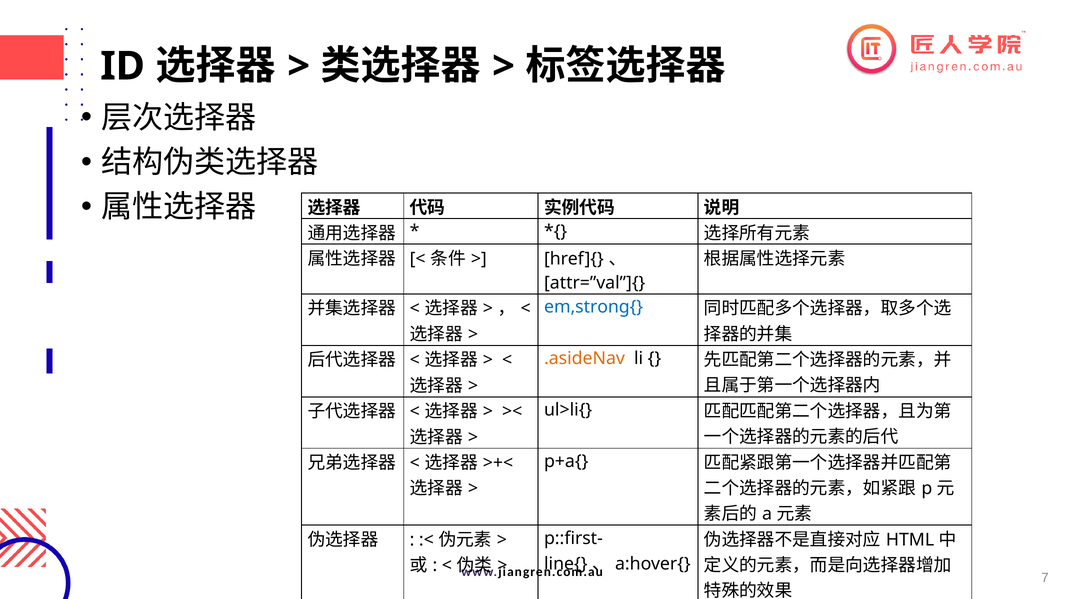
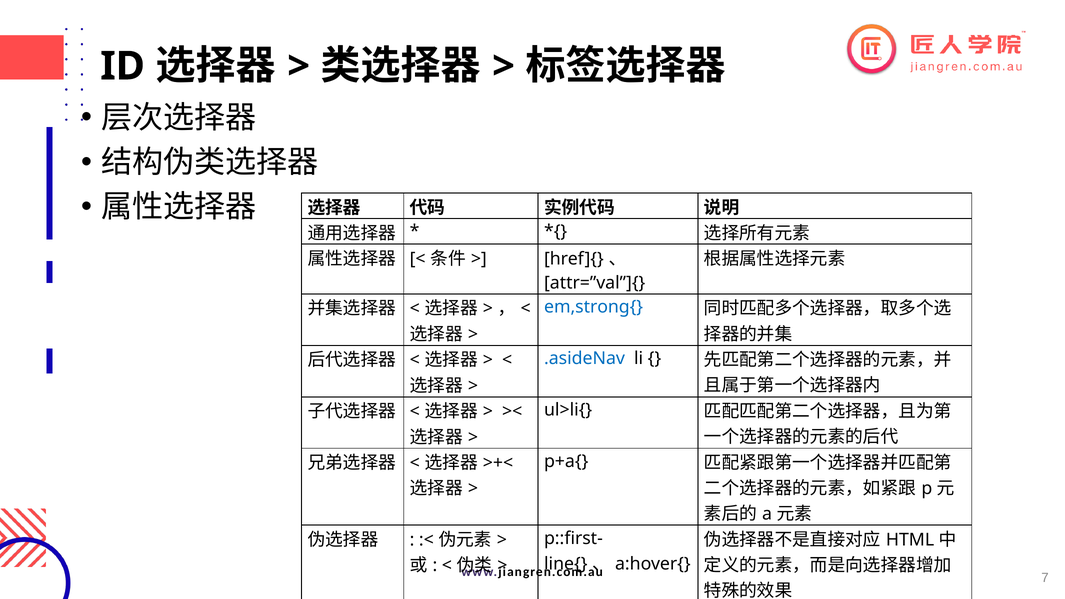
.asideNav colour: orange -> blue
